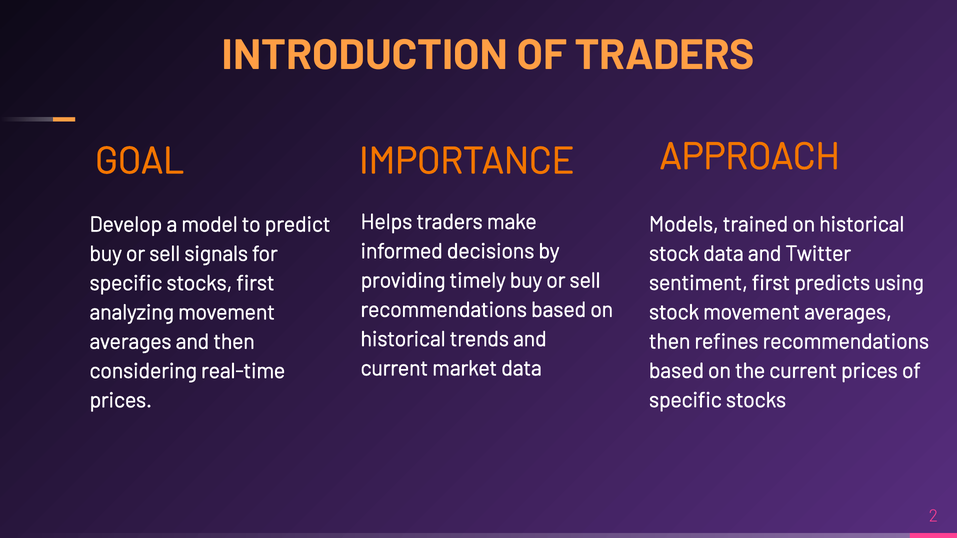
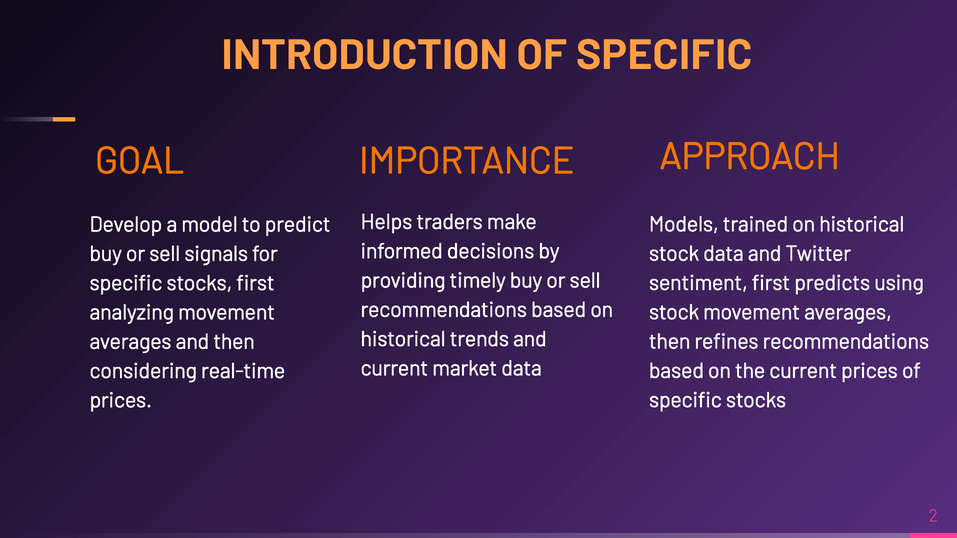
INTRODUCTION OF TRADERS: TRADERS -> SPECIFIC
